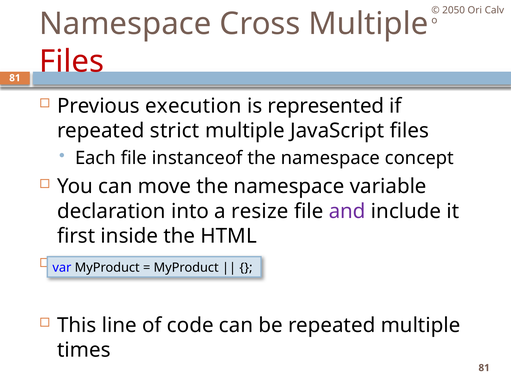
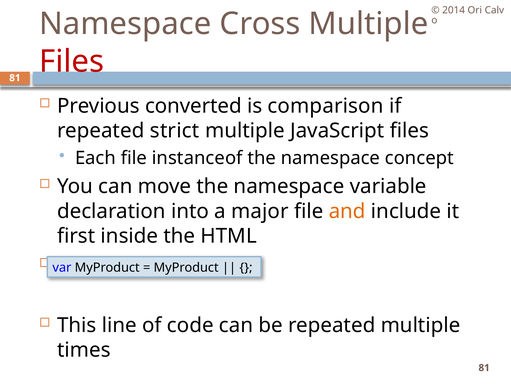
2050: 2050 -> 2014
execution: execution -> converted
represented: represented -> comparison
resize: resize -> major
and colour: purple -> orange
